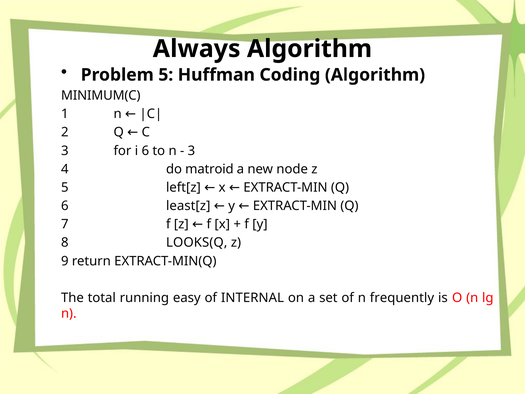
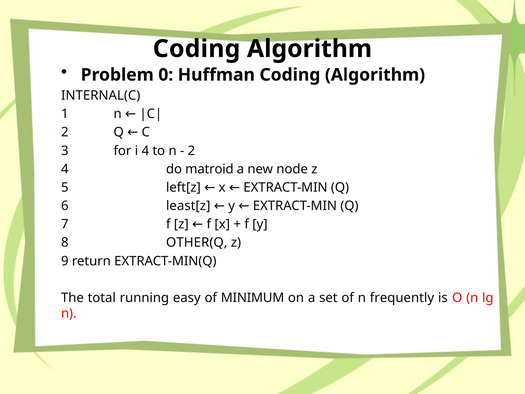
Always at (197, 49): Always -> Coding
Problem 5: 5 -> 0
MINIMUM(C: MINIMUM(C -> INTERNAL(C
i 6: 6 -> 4
3 at (191, 151): 3 -> 2
LOOKS(Q: LOOKS(Q -> OTHER(Q
INTERNAL: INTERNAL -> MINIMUM
